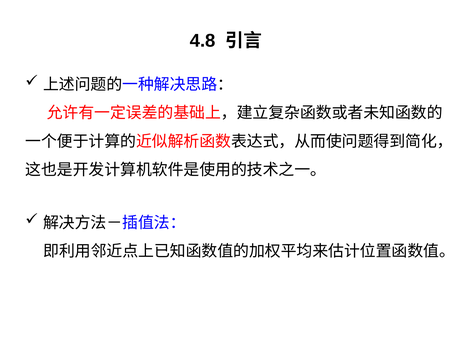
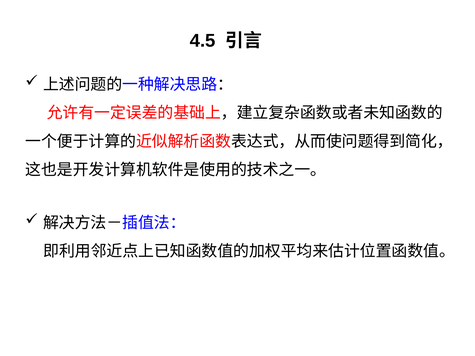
4.8: 4.8 -> 4.5
